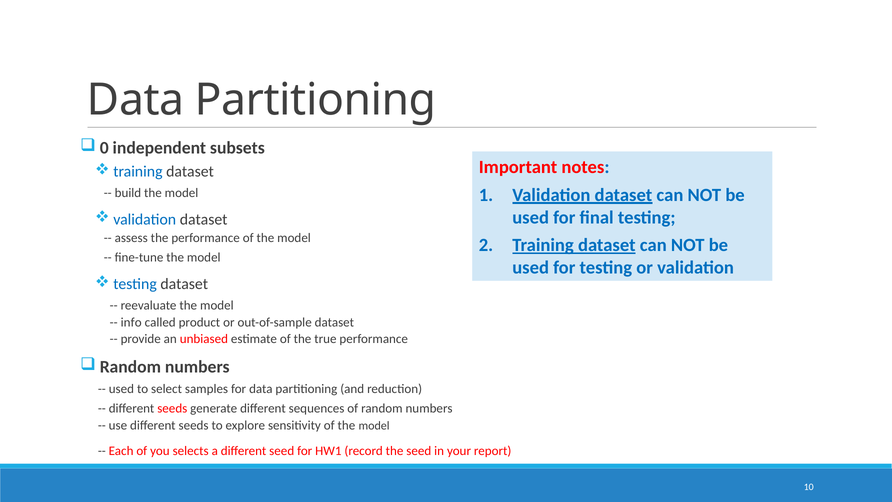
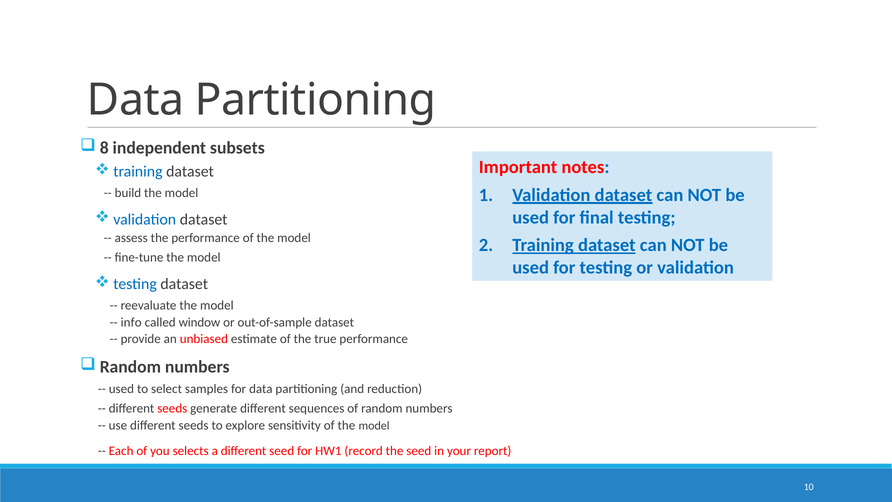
0: 0 -> 8
product: product -> window
